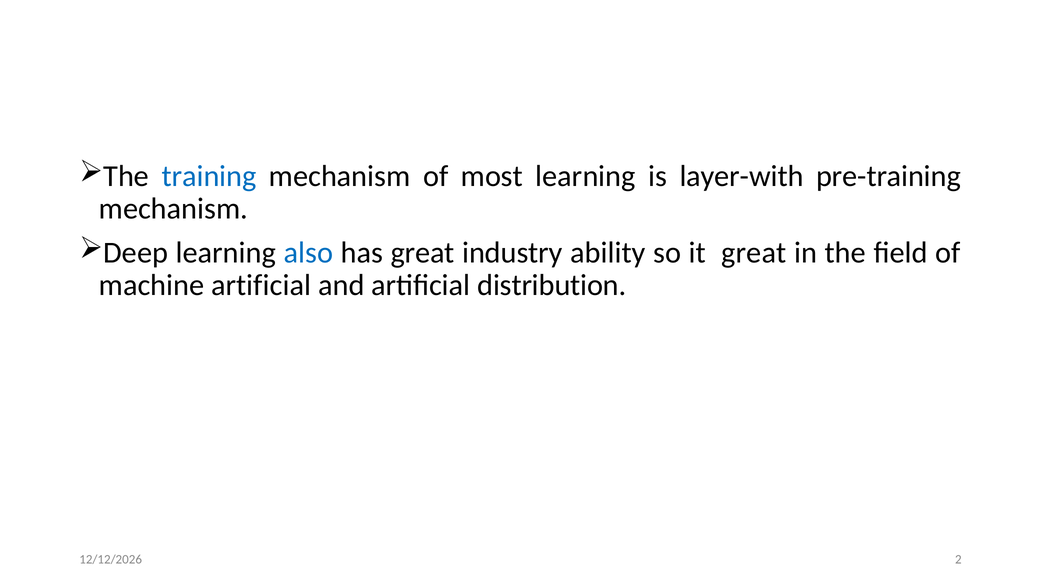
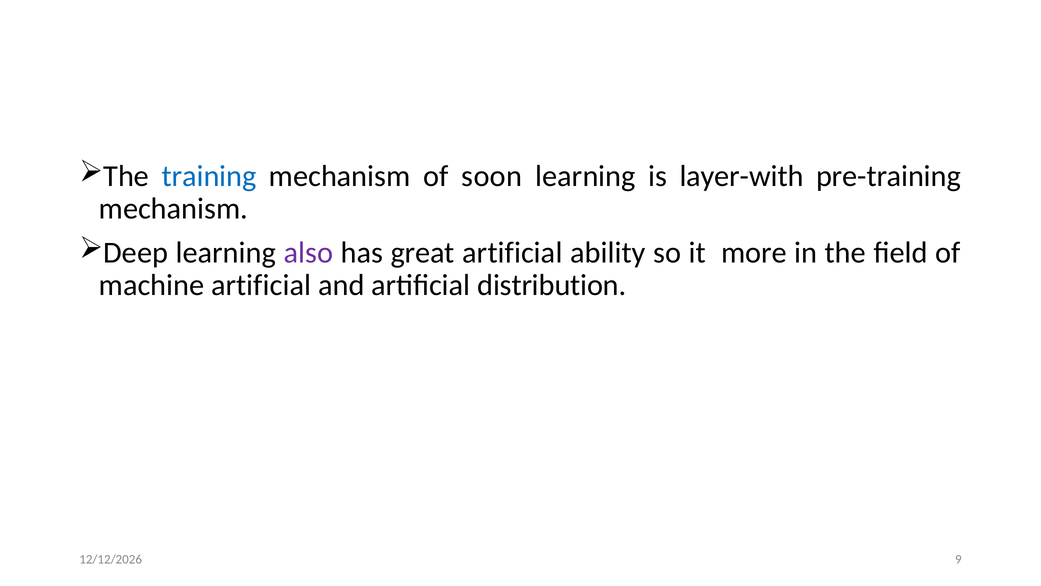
most: most -> soon
also colour: blue -> purple
great industry: industry -> artificial
it great: great -> more
2: 2 -> 9
